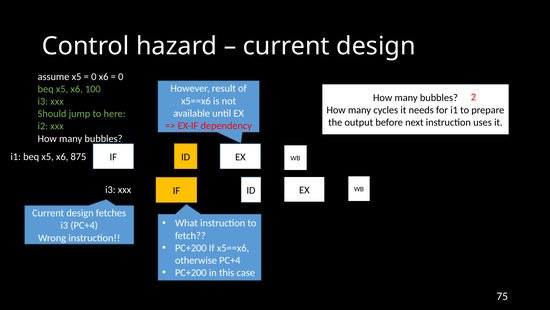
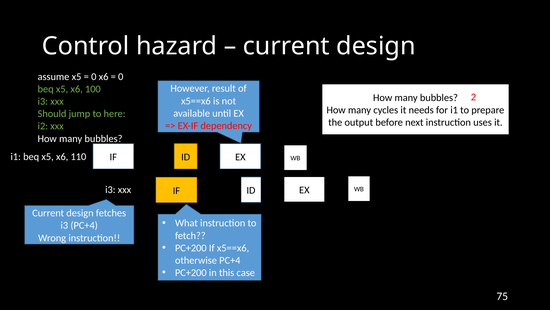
875: 875 -> 110
